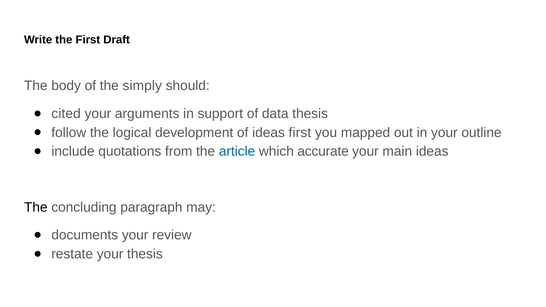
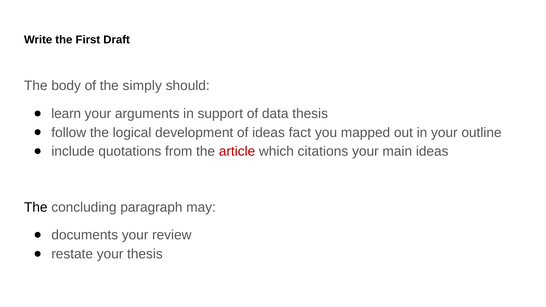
cited: cited -> learn
ideas first: first -> fact
article colour: blue -> red
accurate: accurate -> citations
